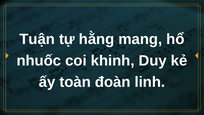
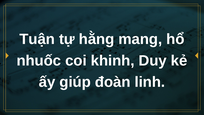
toàn: toàn -> giúp
